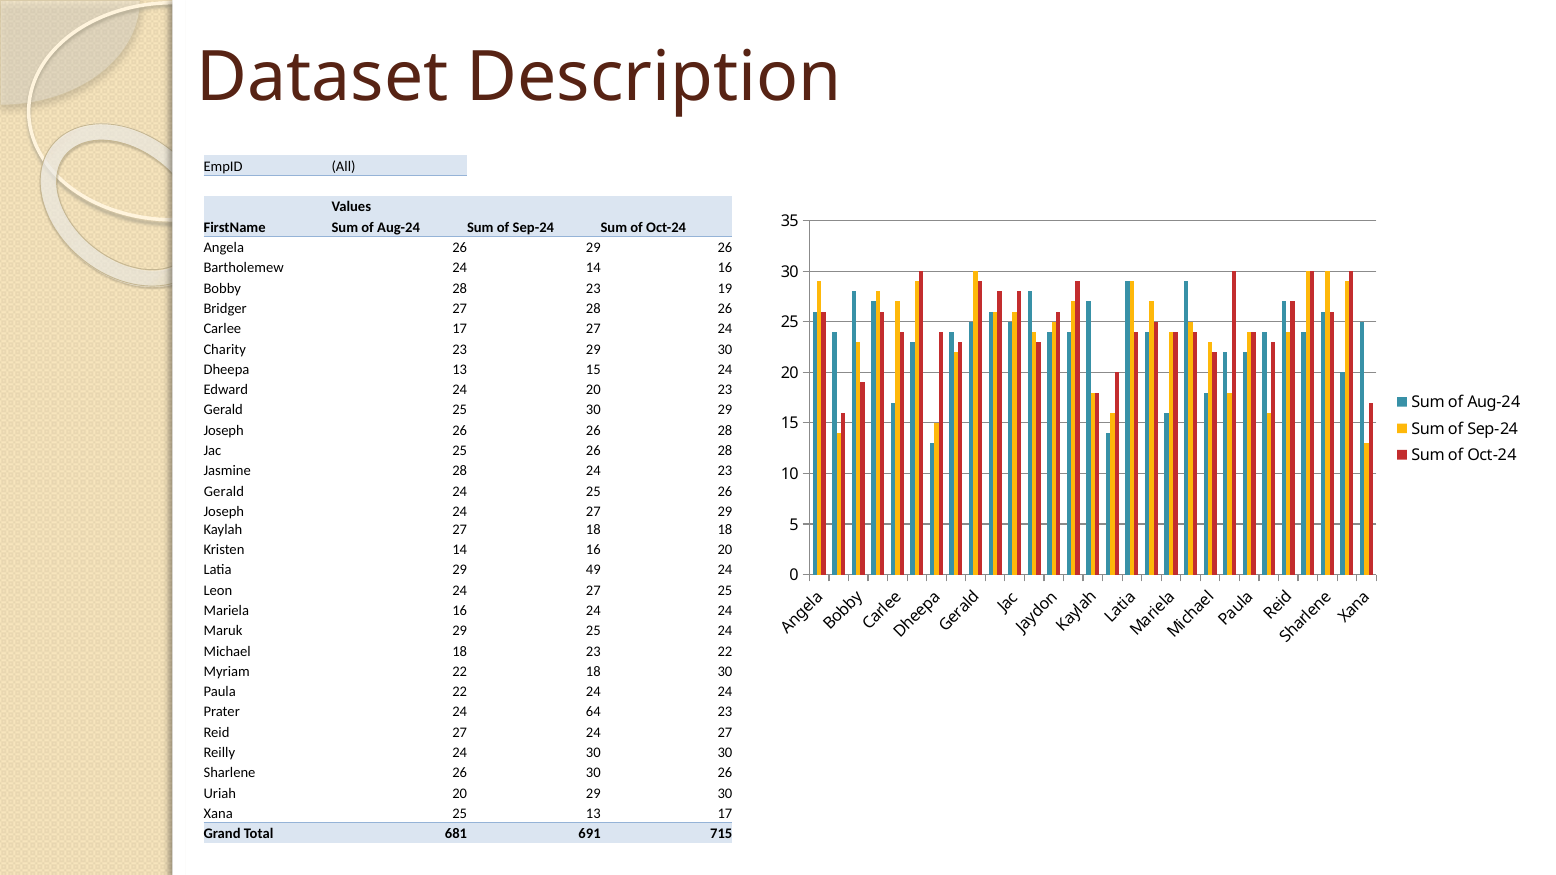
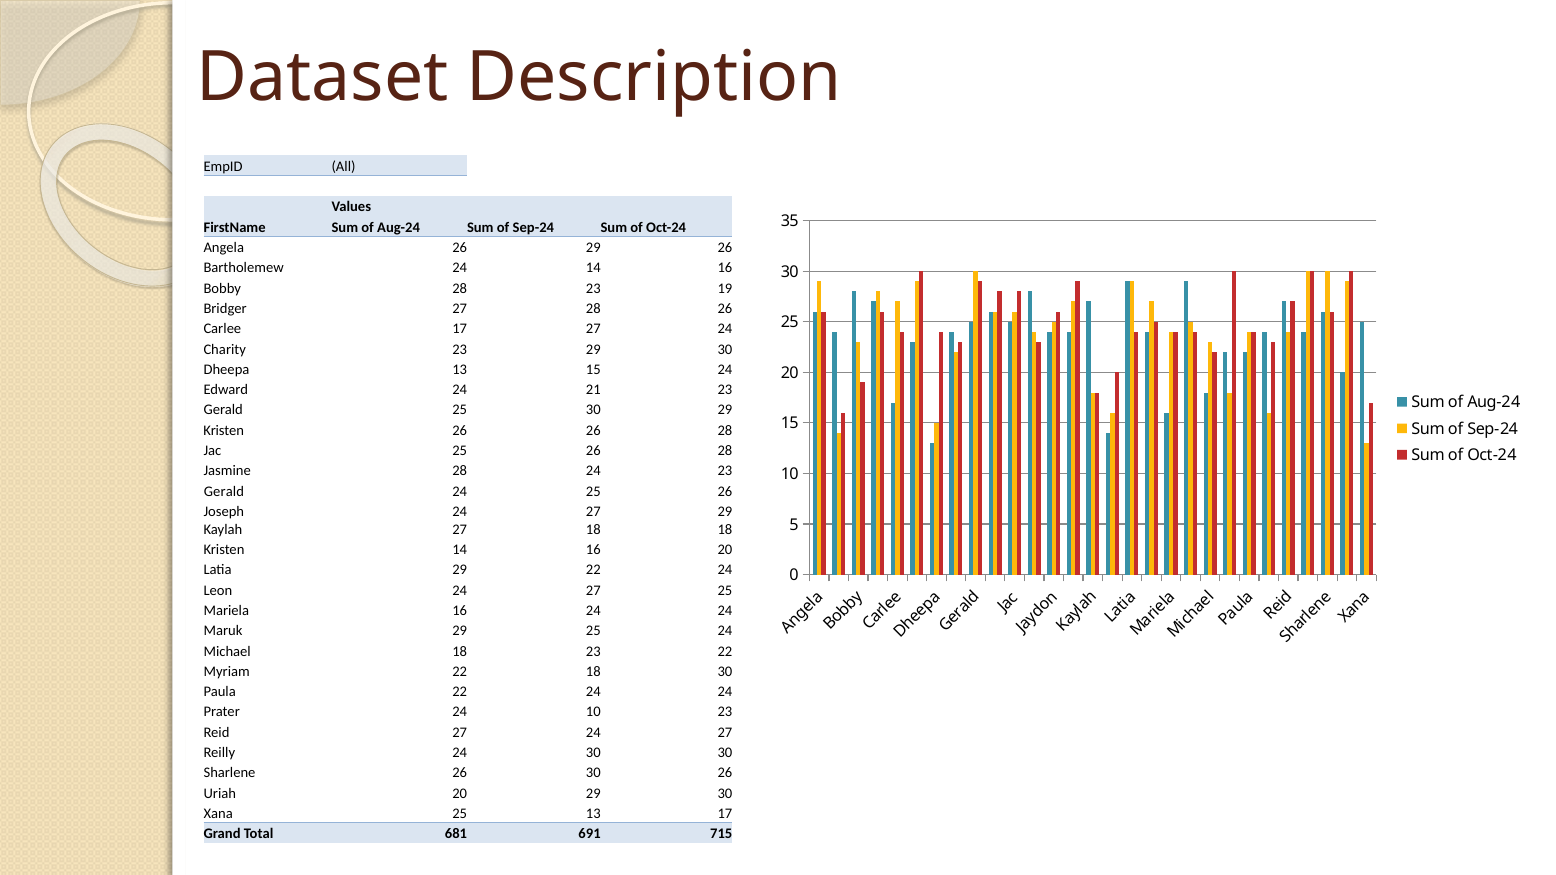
24 20: 20 -> 21
Joseph at (224, 431): Joseph -> Kristen
29 49: 49 -> 22
24 64: 64 -> 10
